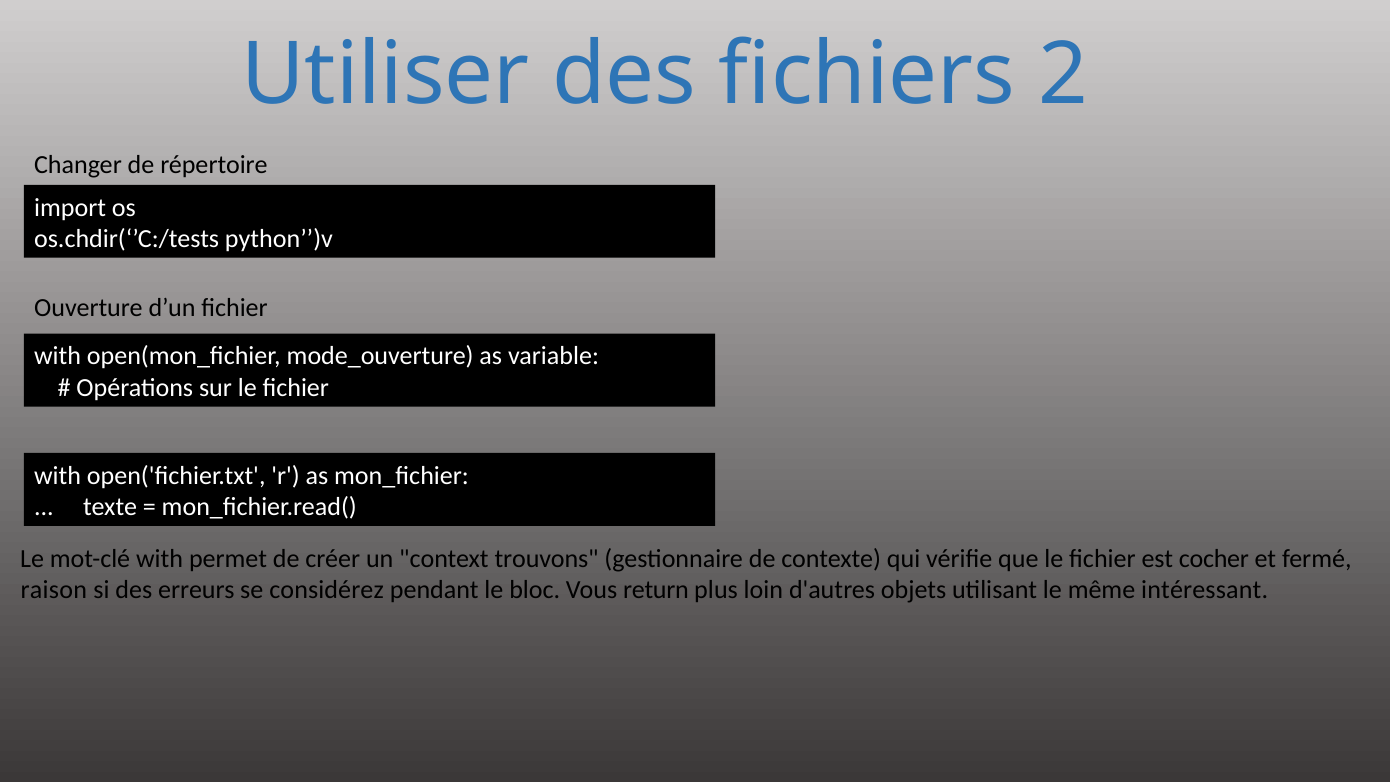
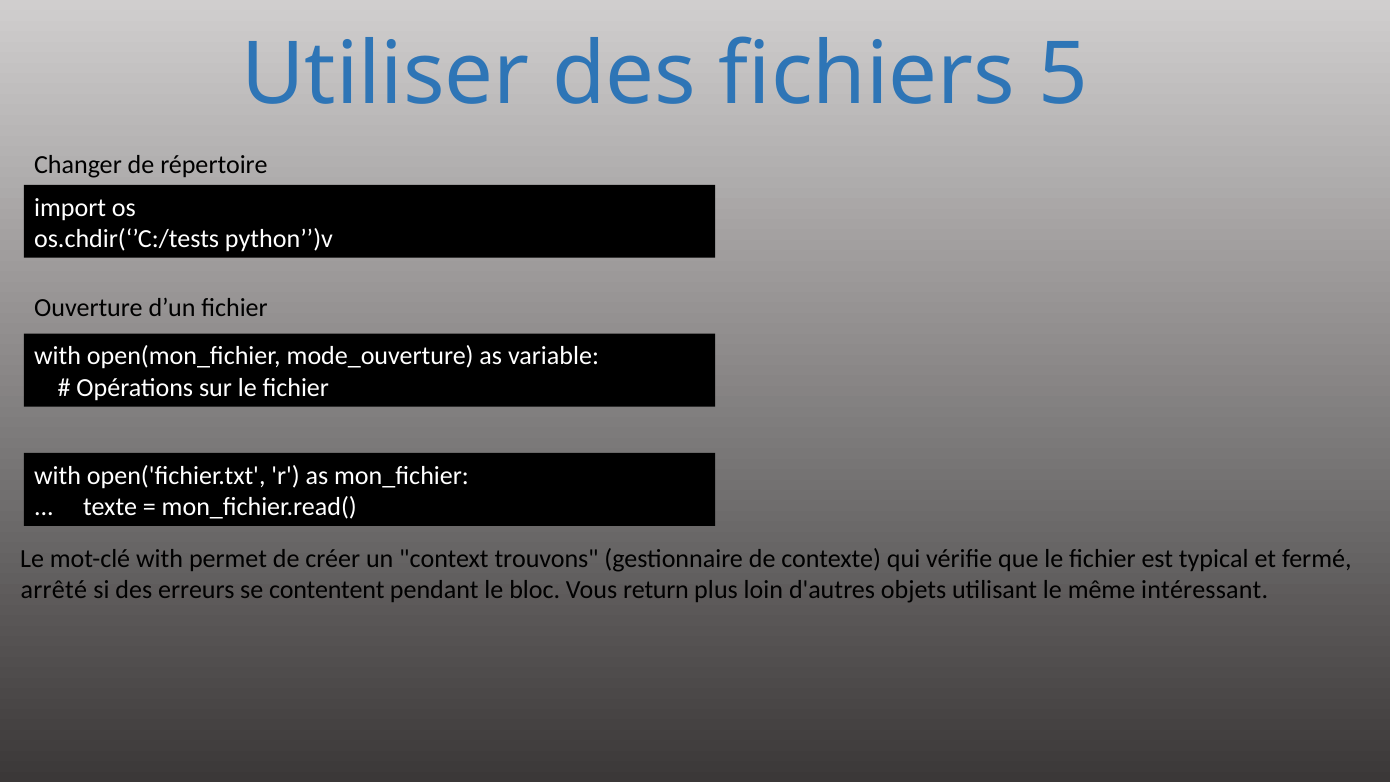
2: 2 -> 5
cocher: cocher -> typical
raison: raison -> arrêté
considérez: considérez -> contentent
